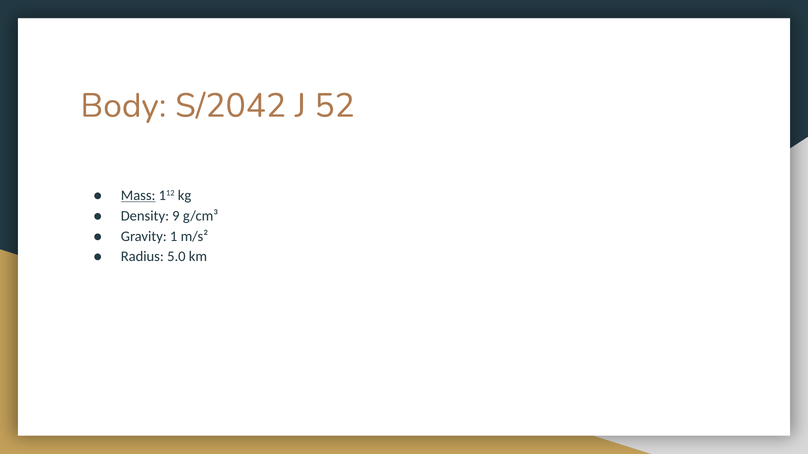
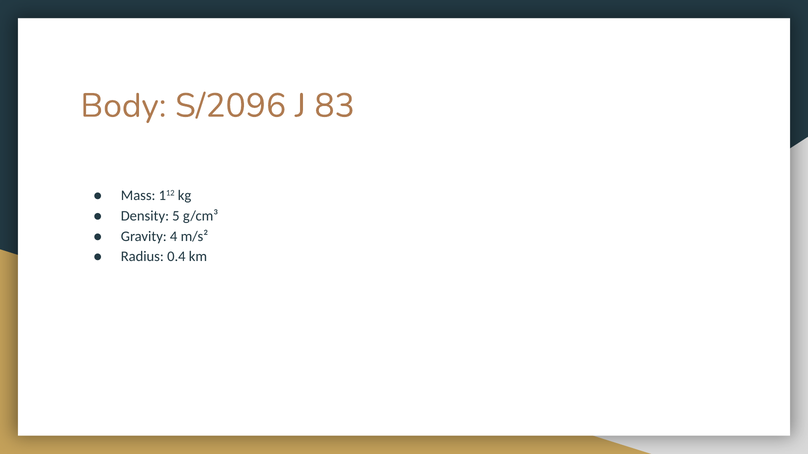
S/2042: S/2042 -> S/2096
52: 52 -> 83
Mass underline: present -> none
9: 9 -> 5
1: 1 -> 4
5.0: 5.0 -> 0.4
